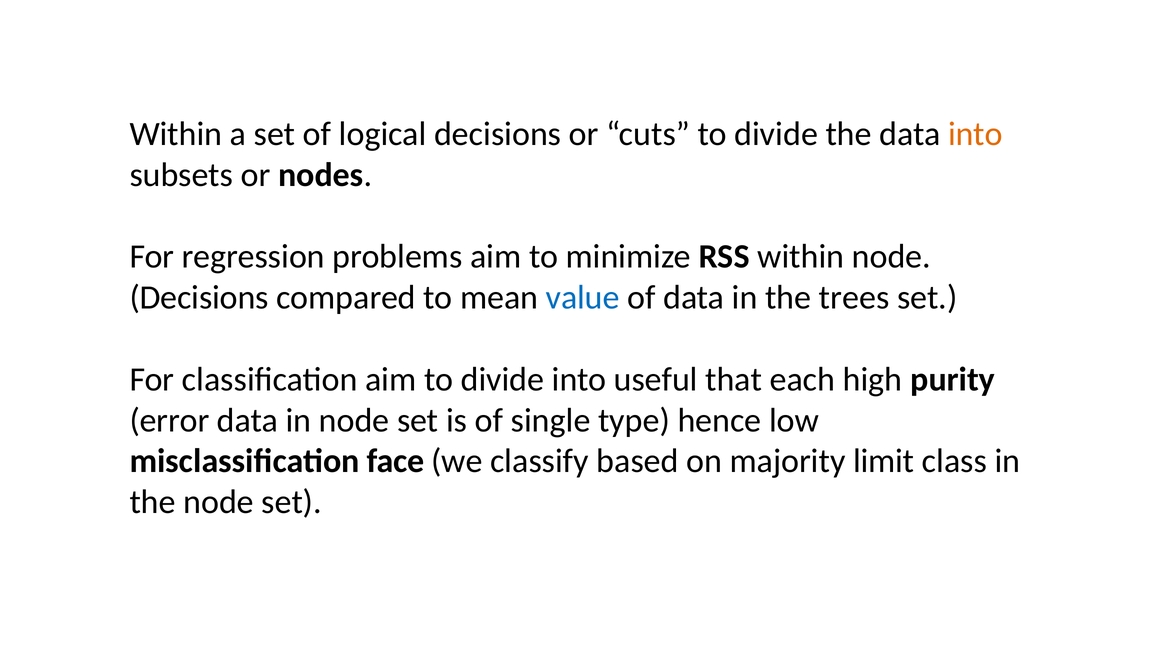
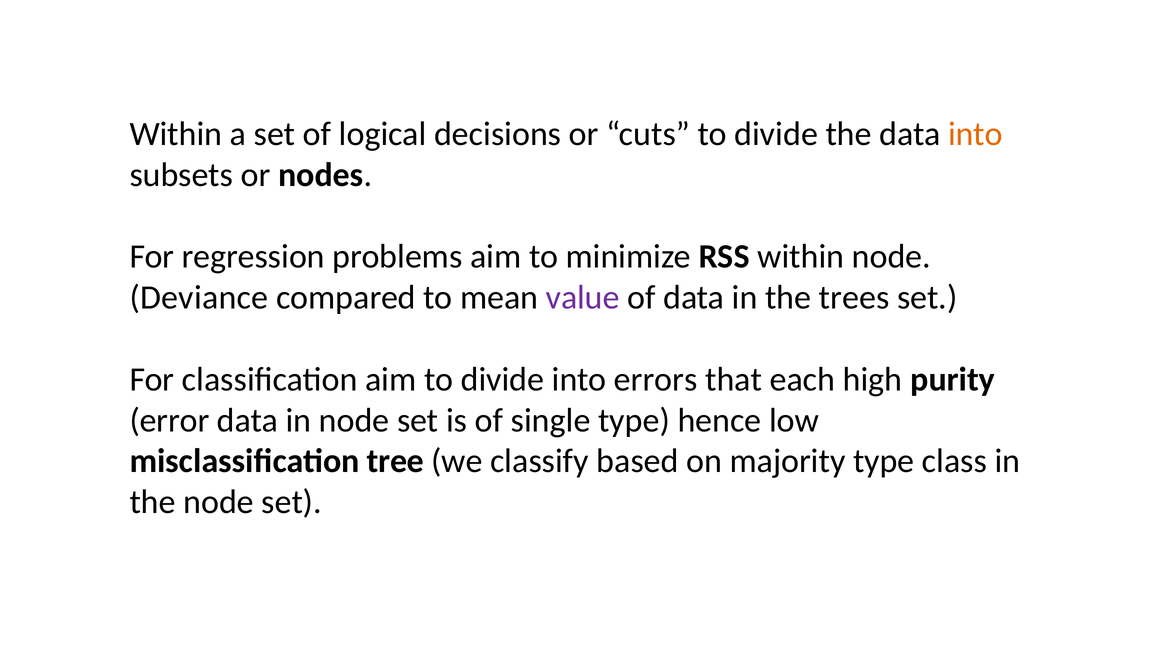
Decisions at (199, 297): Decisions -> Deviance
value colour: blue -> purple
useful: useful -> errors
face: face -> tree
majority limit: limit -> type
